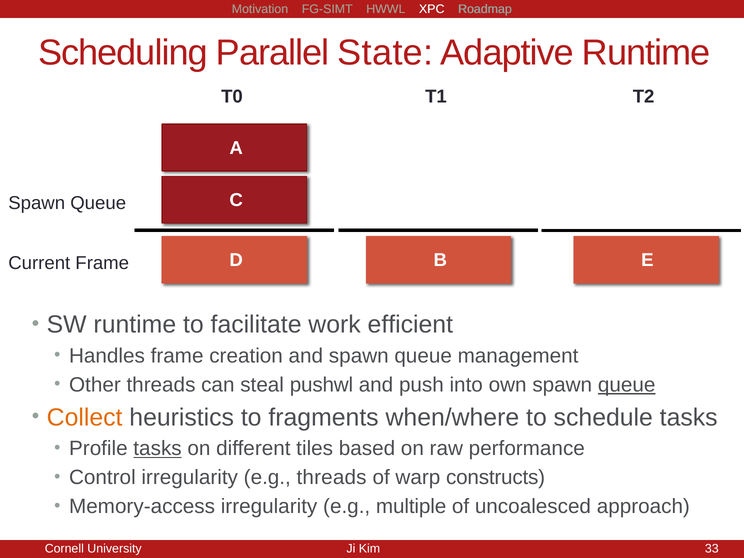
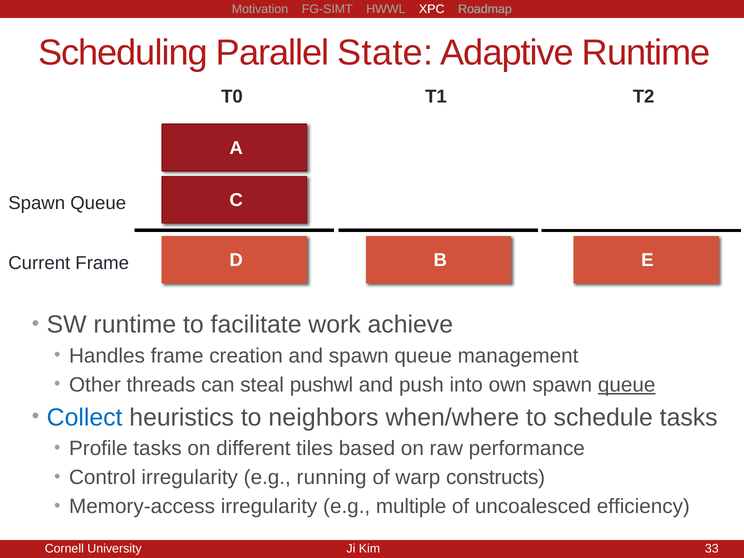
efficient: efficient -> achieve
Collect colour: orange -> blue
fragments: fragments -> neighbors
tasks at (158, 448) underline: present -> none
e.g threads: threads -> running
approach: approach -> efficiency
